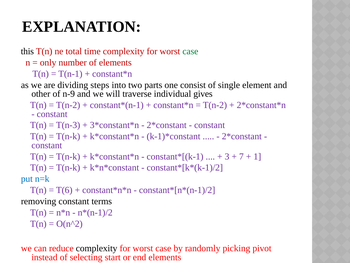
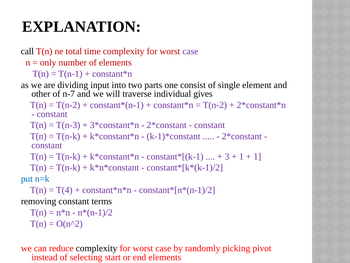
this: this -> call
case at (190, 51) colour: green -> purple
steps: steps -> input
n-9: n-9 -> n-7
7 at (241, 156): 7 -> 1
T(6: T(6 -> T(4
